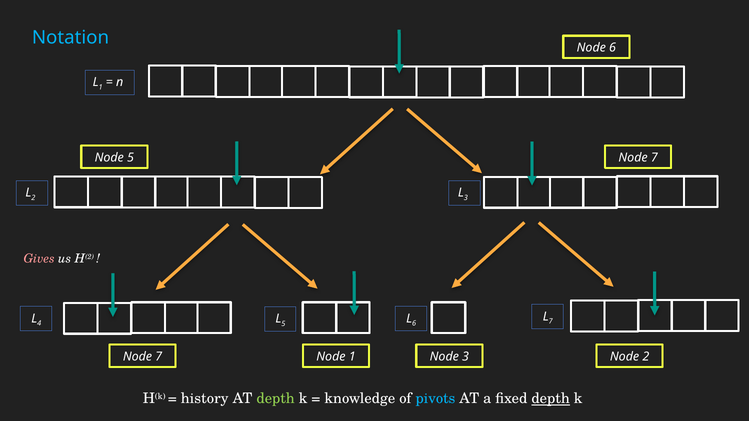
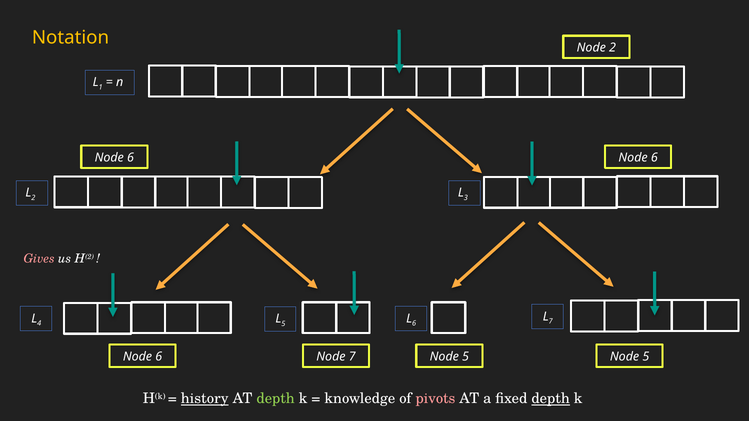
Notation colour: light blue -> yellow
Node 6: 6 -> 2
5 at (131, 158): 5 -> 6
7 at (654, 158): 7 -> 6
7 at (159, 357): 7 -> 6
Node 1: 1 -> 7
3 at (466, 357): 3 -> 5
2 at (646, 357): 2 -> 5
history underline: none -> present
pivots colour: light blue -> pink
